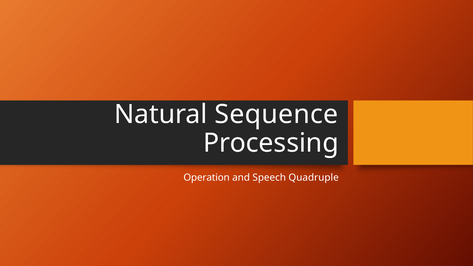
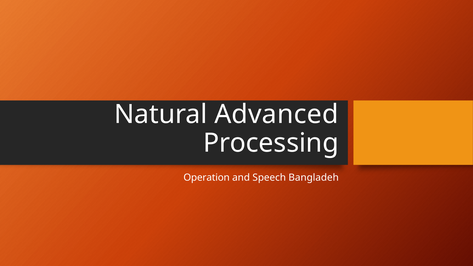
Sequence: Sequence -> Advanced
Quadruple: Quadruple -> Bangladeh
